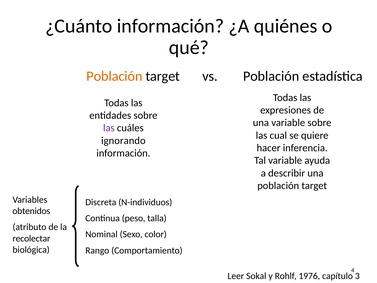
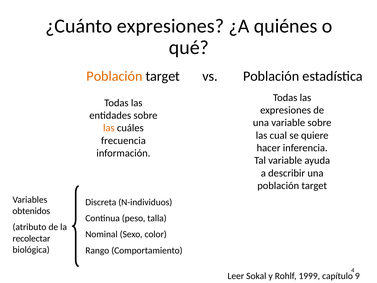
¿Cuánto información: información -> expresiones
las at (109, 128) colour: purple -> orange
ignorando: ignorando -> frecuencia
1976: 1976 -> 1999
3: 3 -> 9
